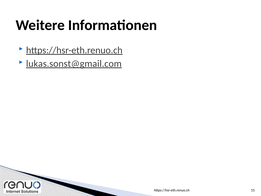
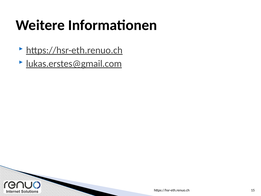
lukas.sonst@gmail.com: lukas.sonst@gmail.com -> lukas.erstes@gmail.com
